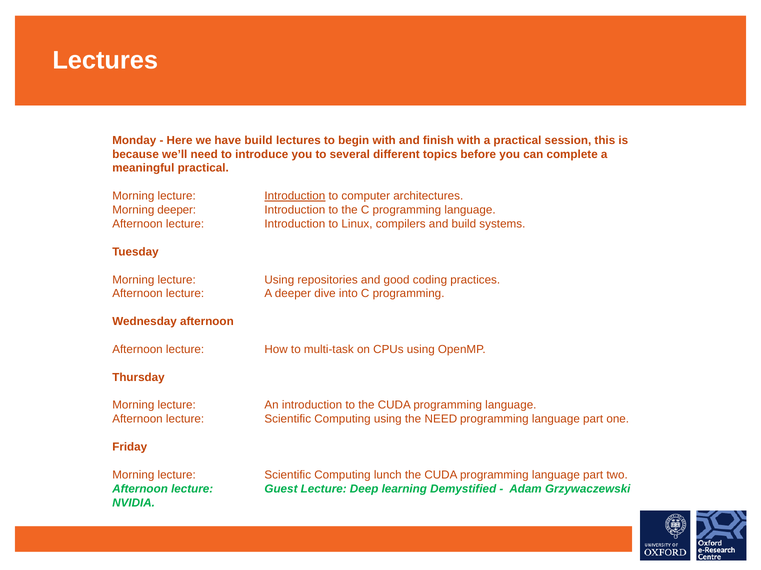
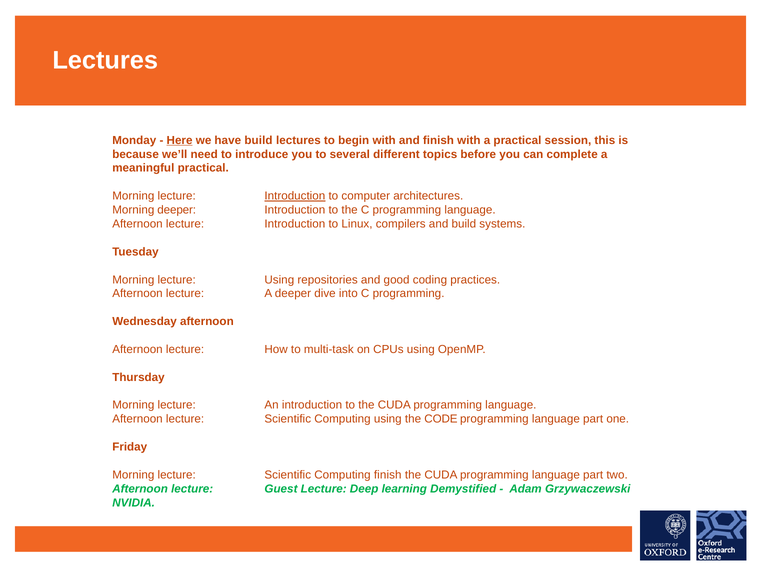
Here underline: none -> present
the NEED: NEED -> CODE
Computing lunch: lunch -> finish
